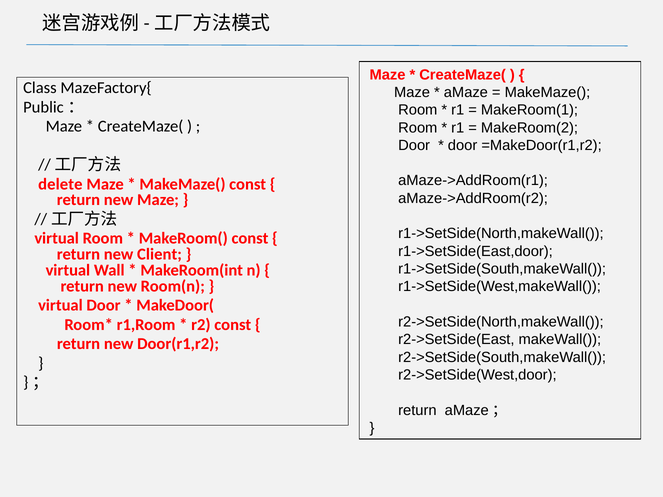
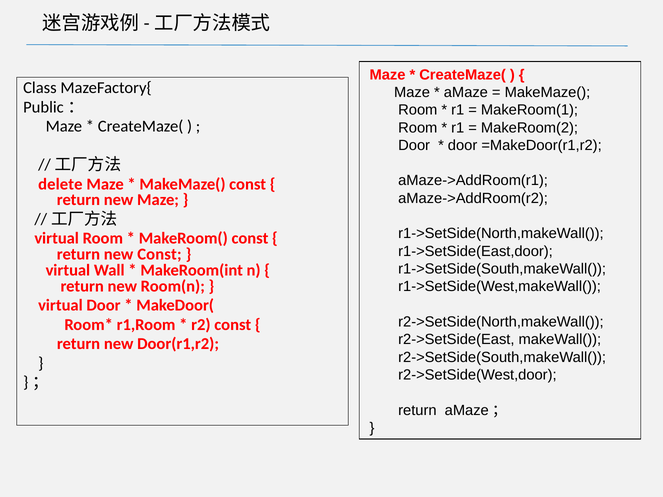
new Client: Client -> Const
